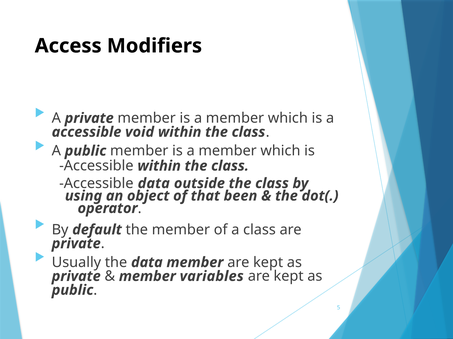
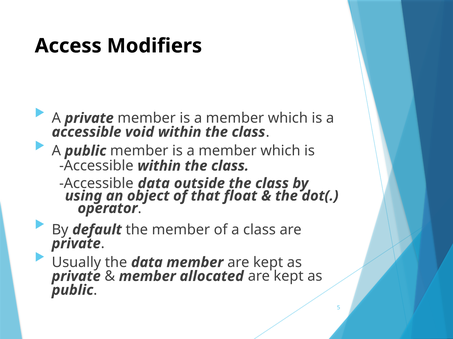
been: been -> float
variables: variables -> allocated
